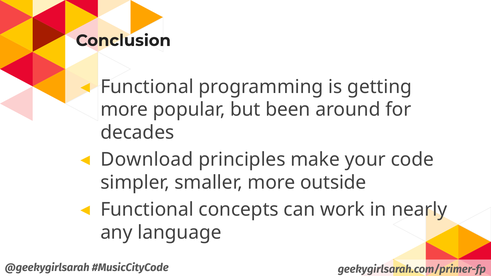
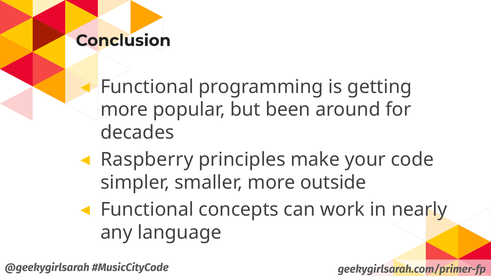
Download: Download -> Raspberry
